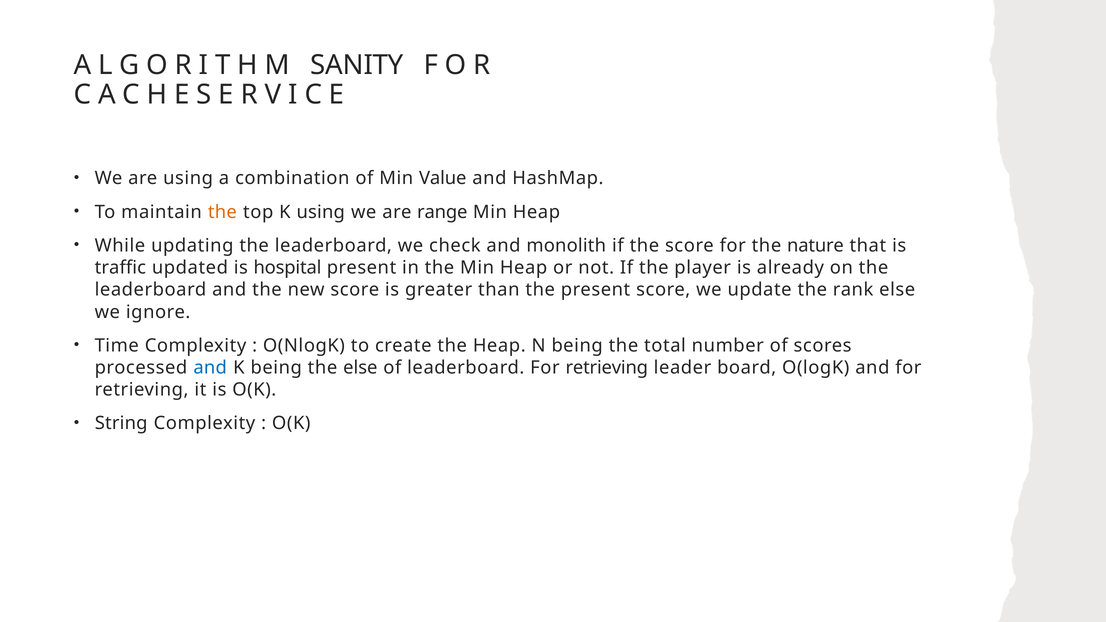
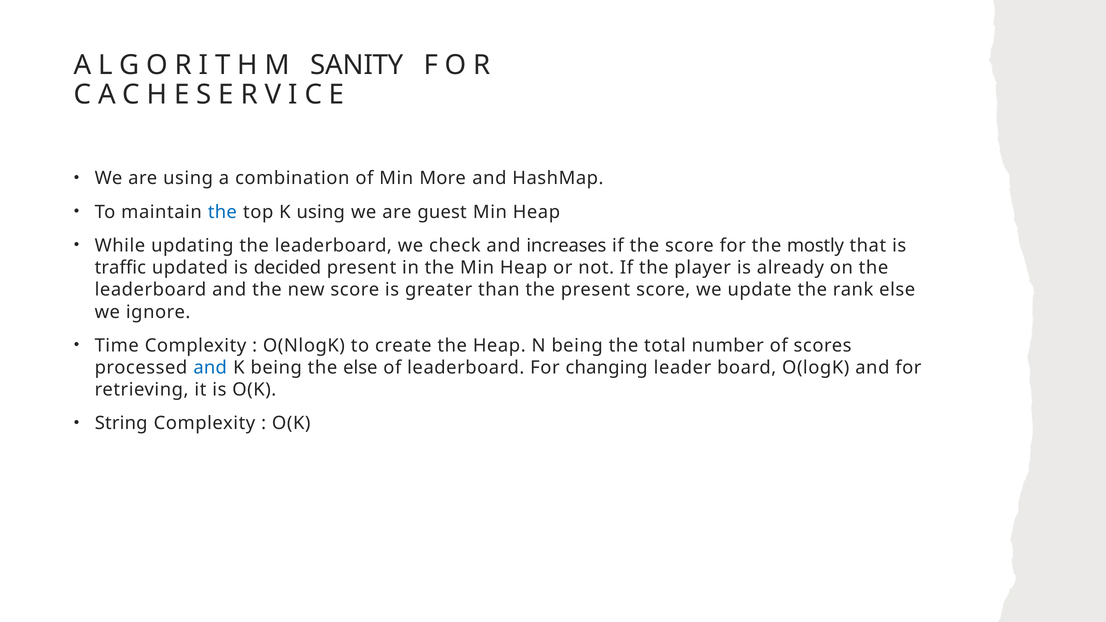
Value: Value -> More
the at (222, 212) colour: orange -> blue
range: range -> guest
monolith: monolith -> increases
nature: nature -> mostly
hospital: hospital -> decided
leaderboard For retrieving: retrieving -> changing
